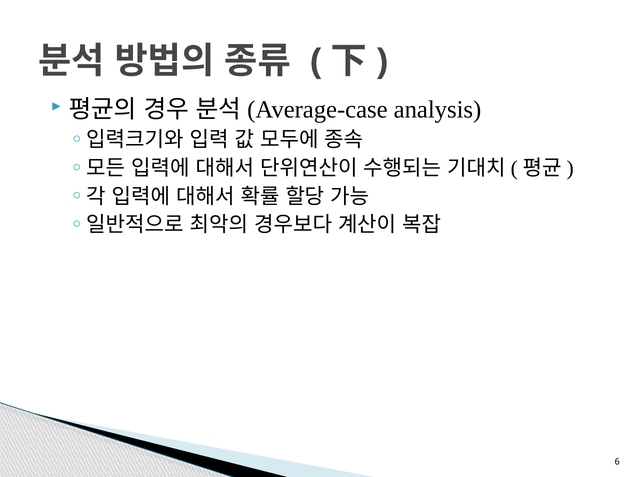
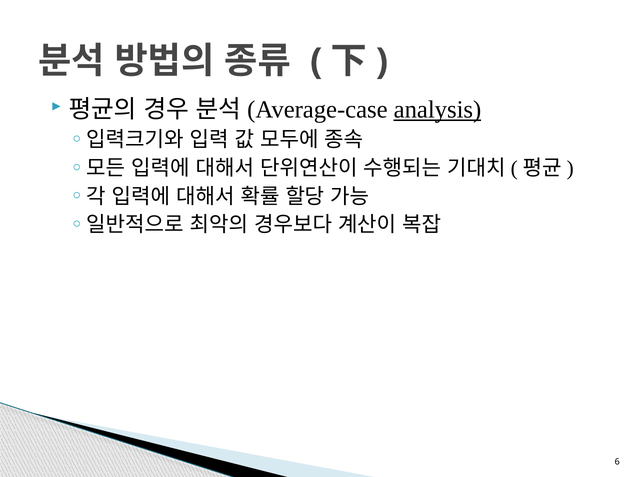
analysis underline: none -> present
